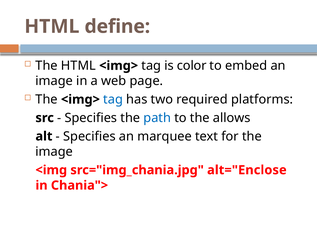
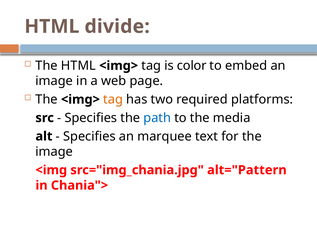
define: define -> divide
tag at (113, 99) colour: blue -> orange
allows: allows -> media
alt="Enclose: alt="Enclose -> alt="Pattern
